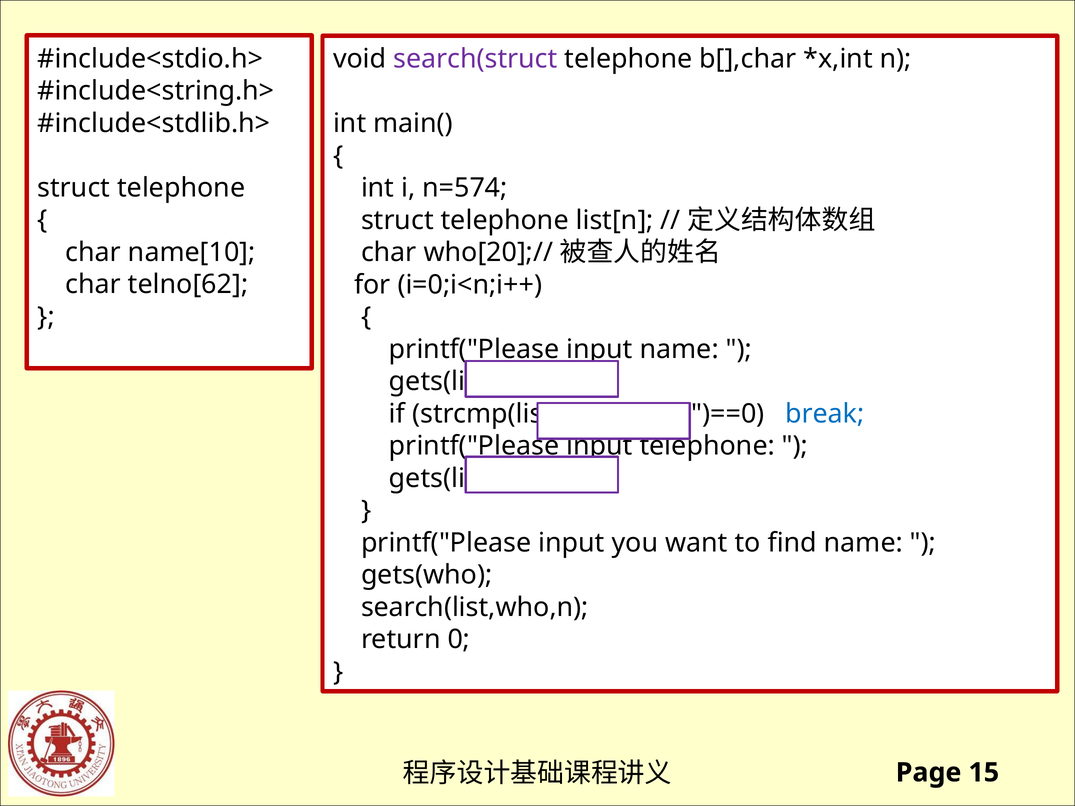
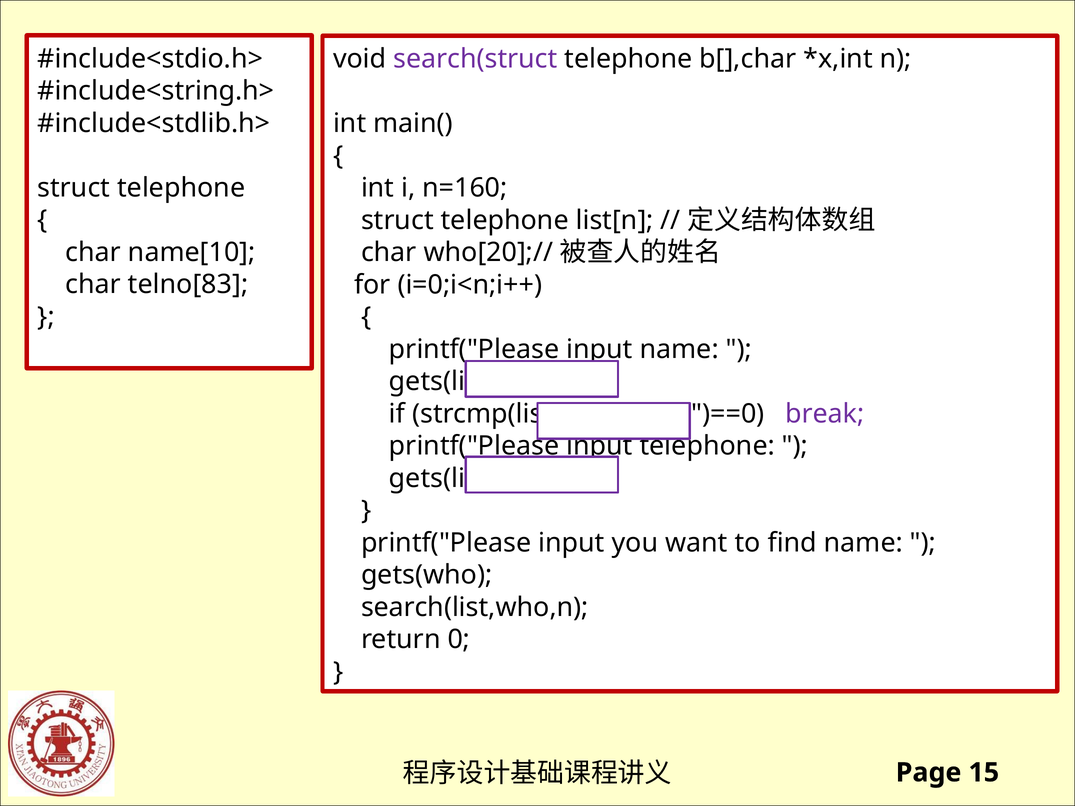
n=574: n=574 -> n=160
telno[62: telno[62 -> telno[83
break colour: blue -> purple
